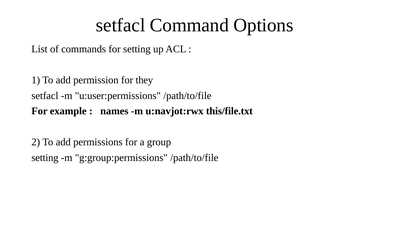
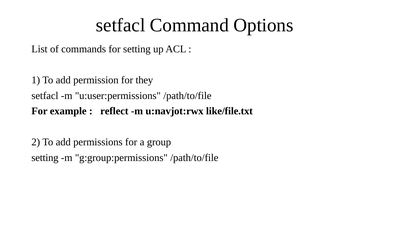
names: names -> reflect
this/file.txt: this/file.txt -> like/file.txt
